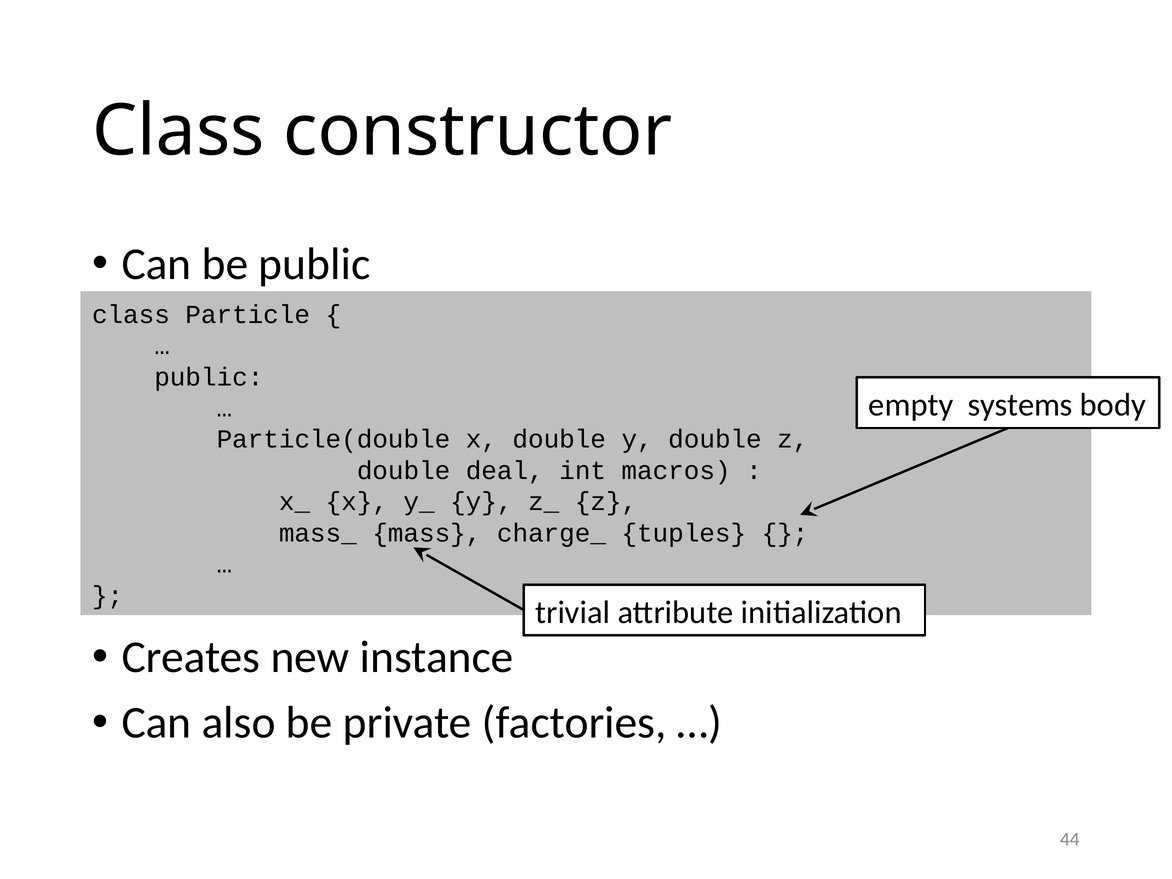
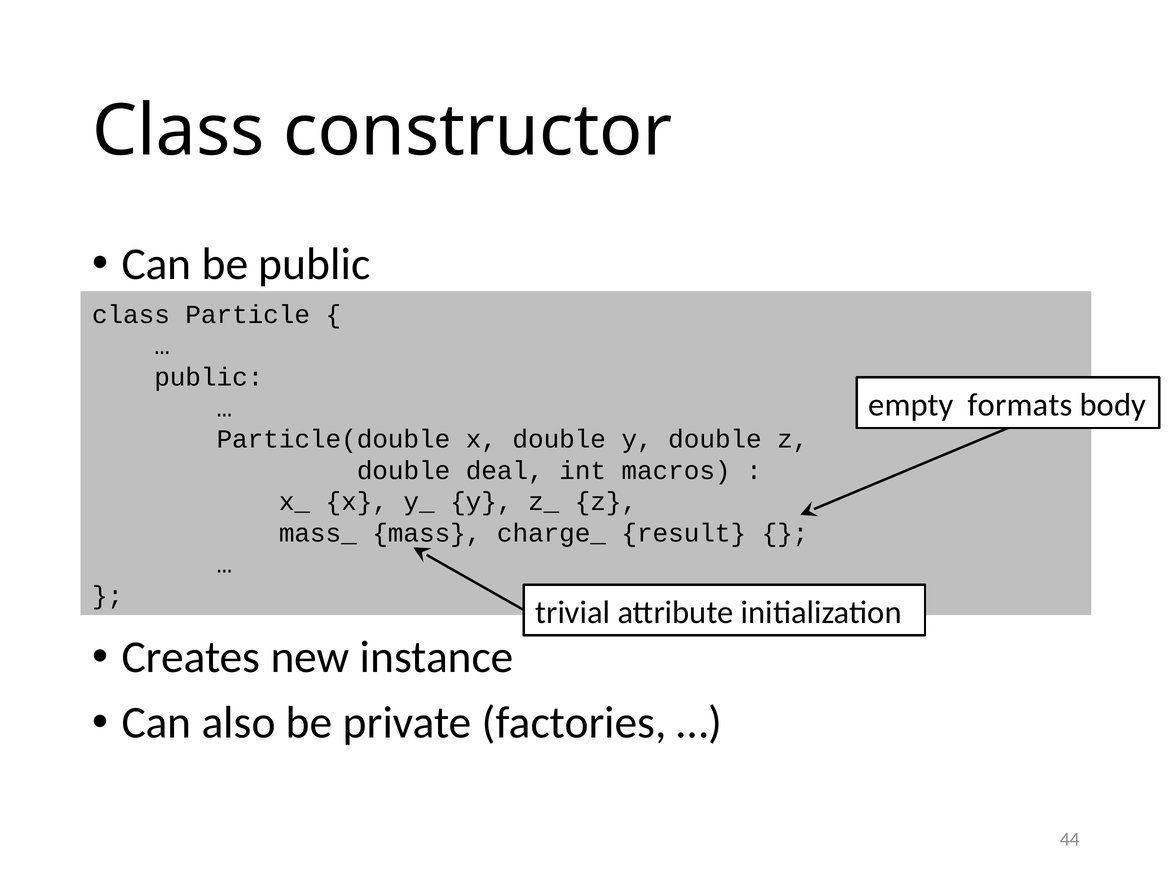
systems: systems -> formats
tuples: tuples -> result
